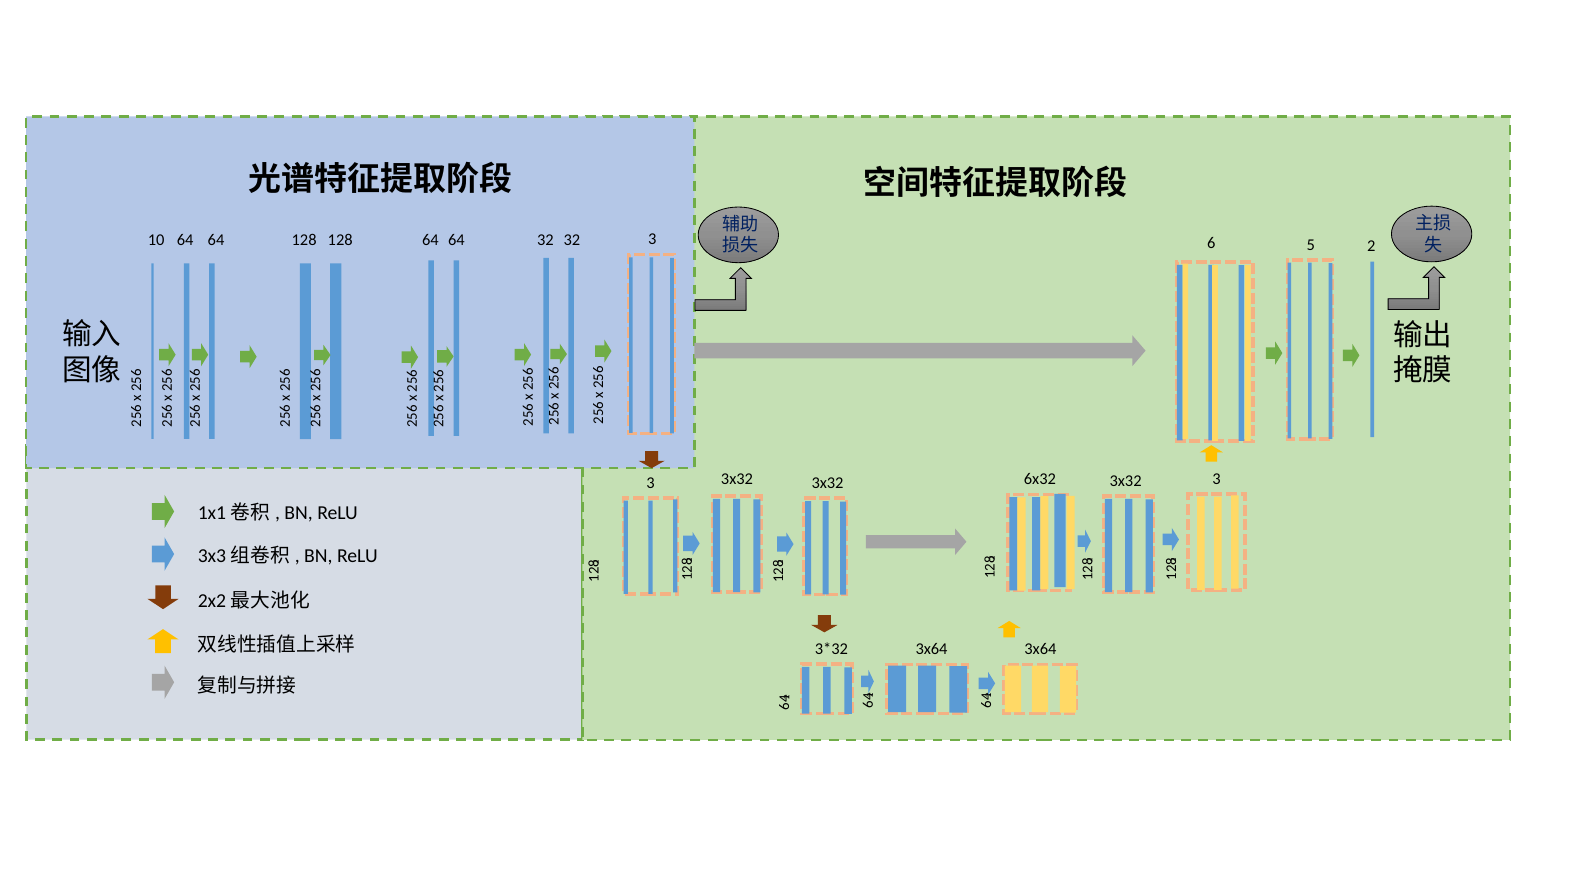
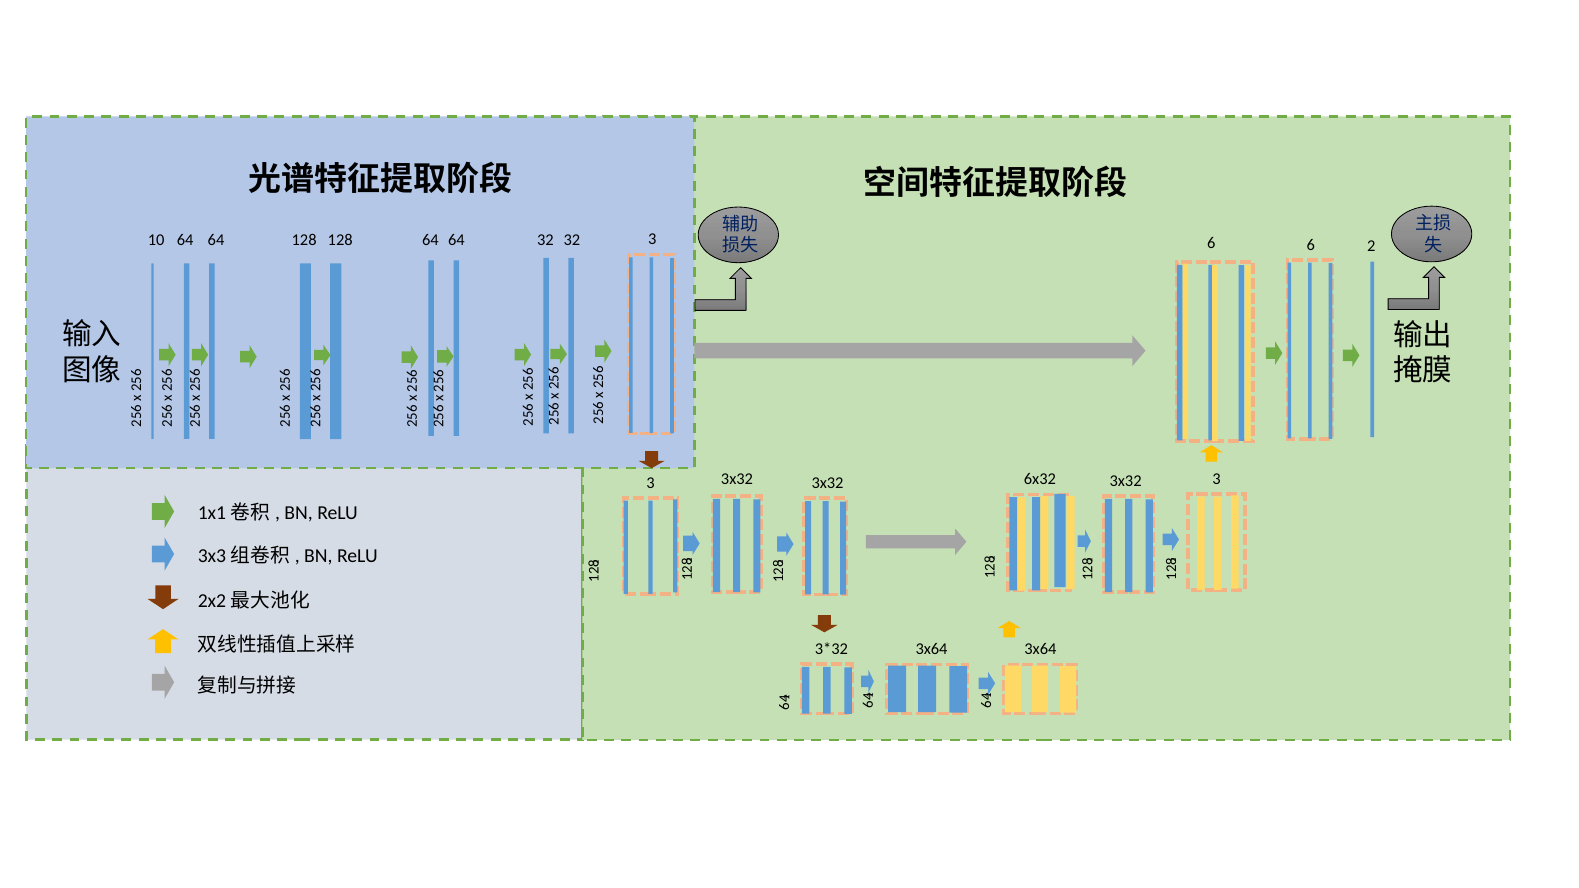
6 5: 5 -> 6
